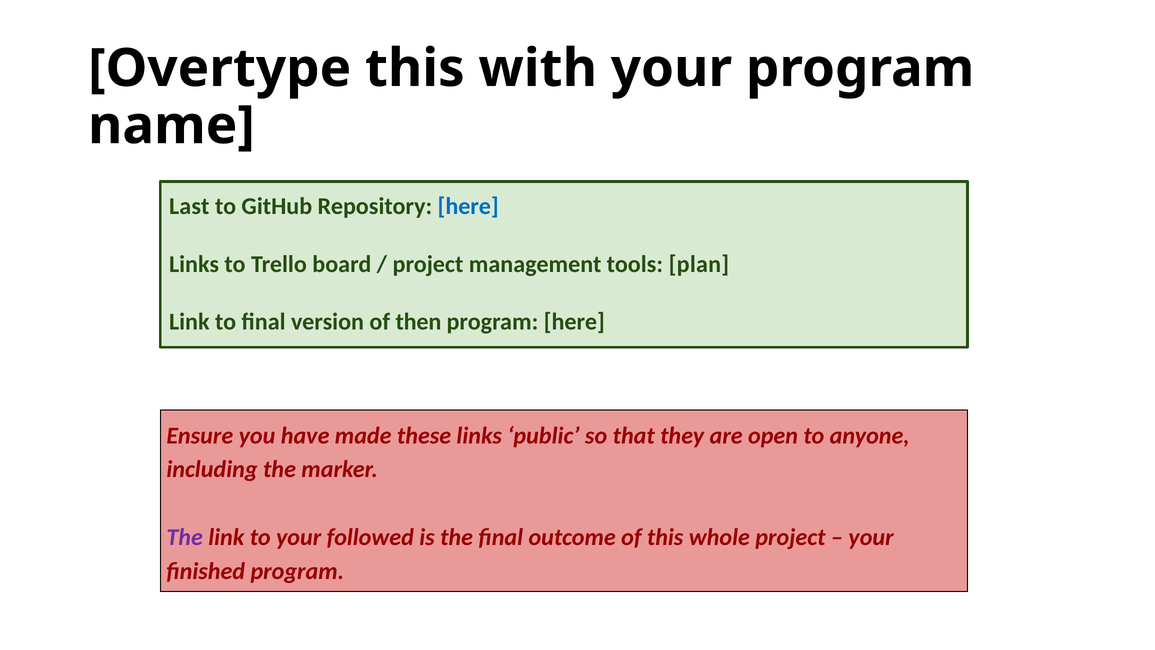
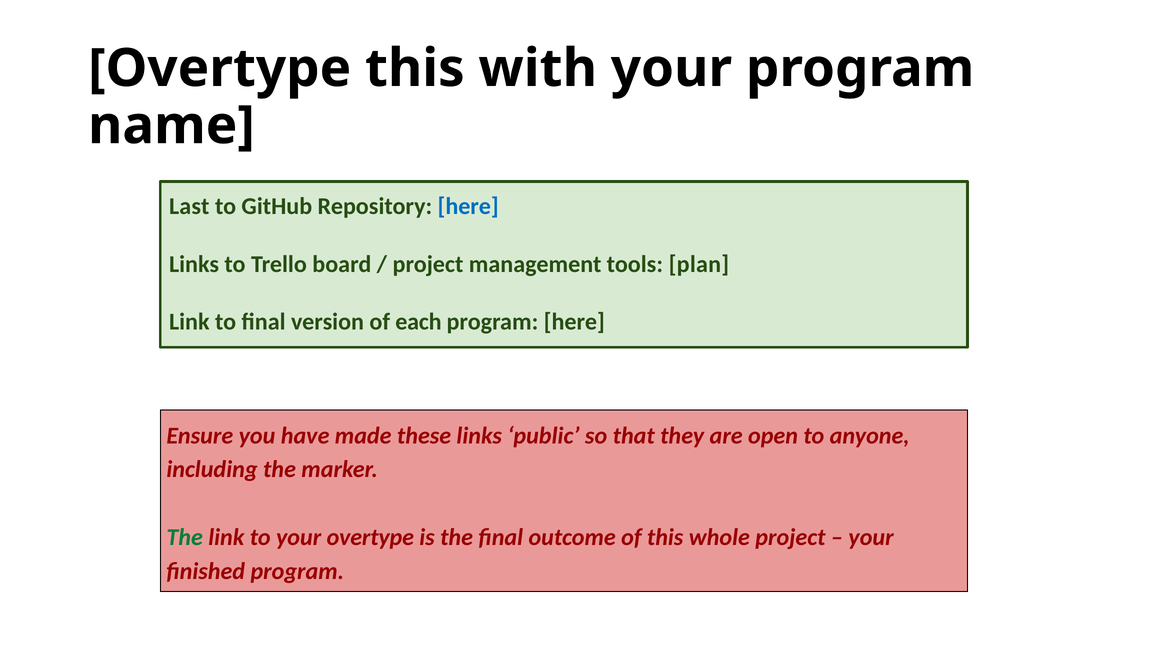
then: then -> each
The at (185, 537) colour: purple -> green
your followed: followed -> overtype
